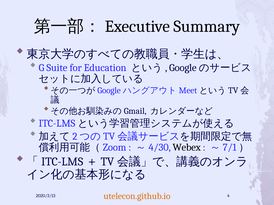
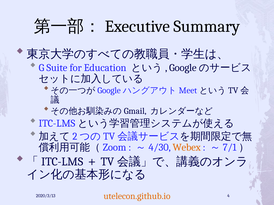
Webex colour: black -> orange
